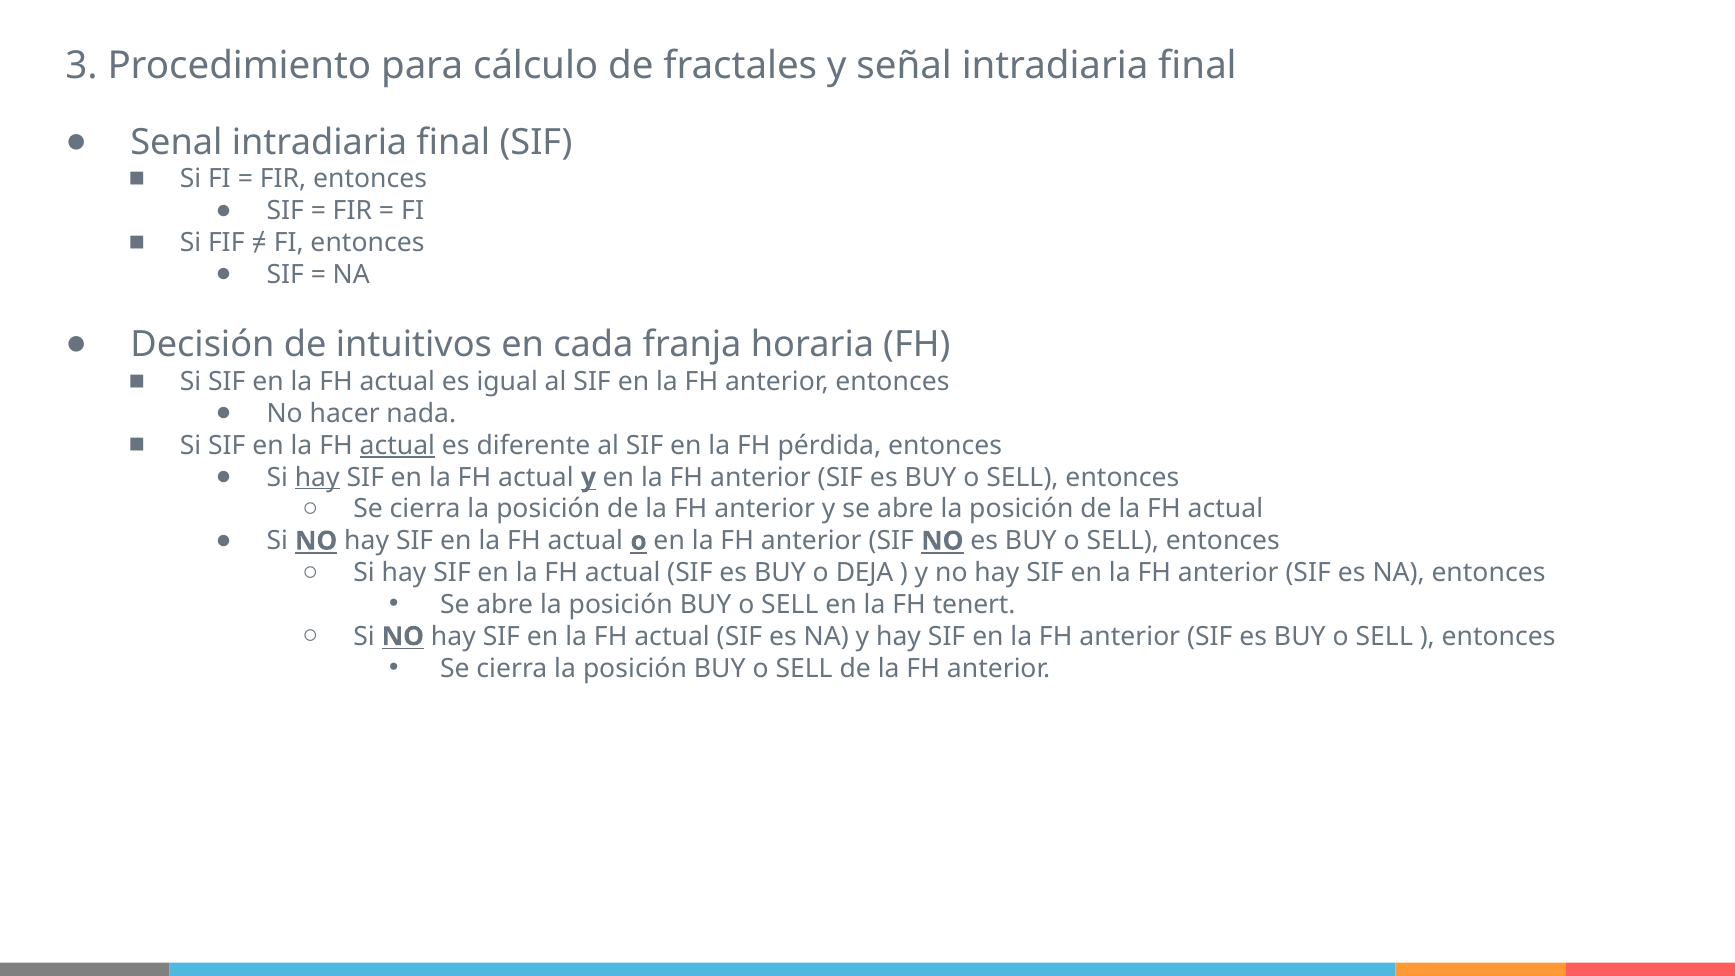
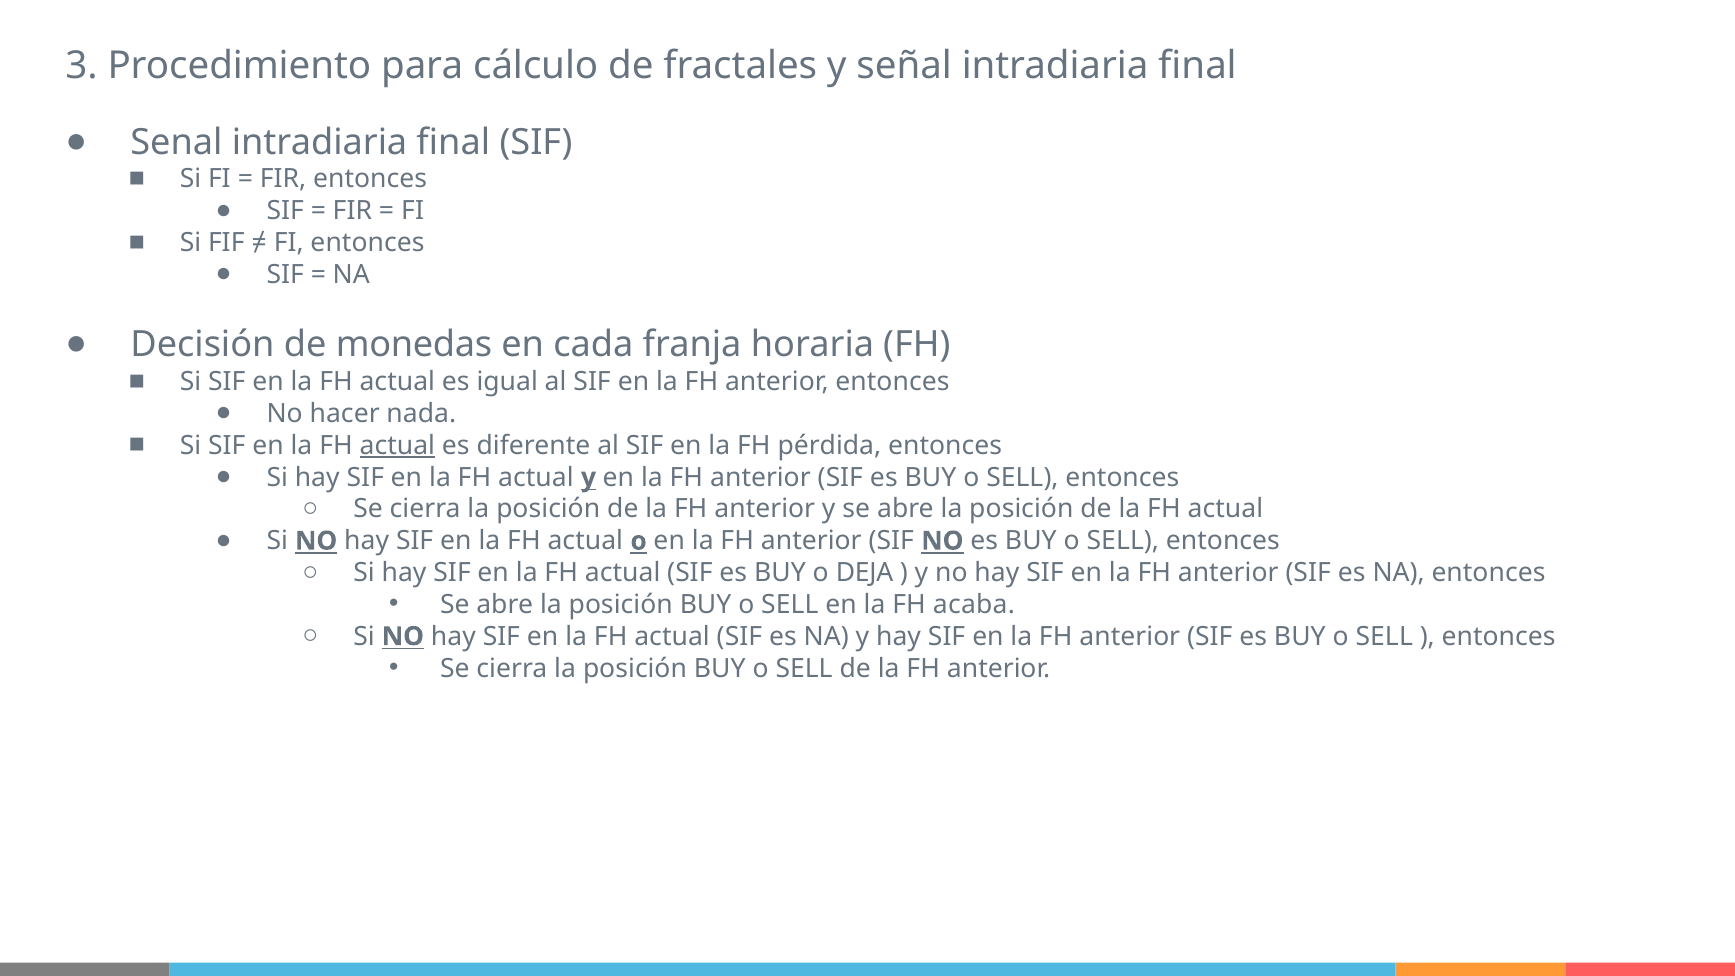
intuitivos: intuitivos -> monedas
hay at (317, 477) underline: present -> none
tenert: tenert -> acaba
